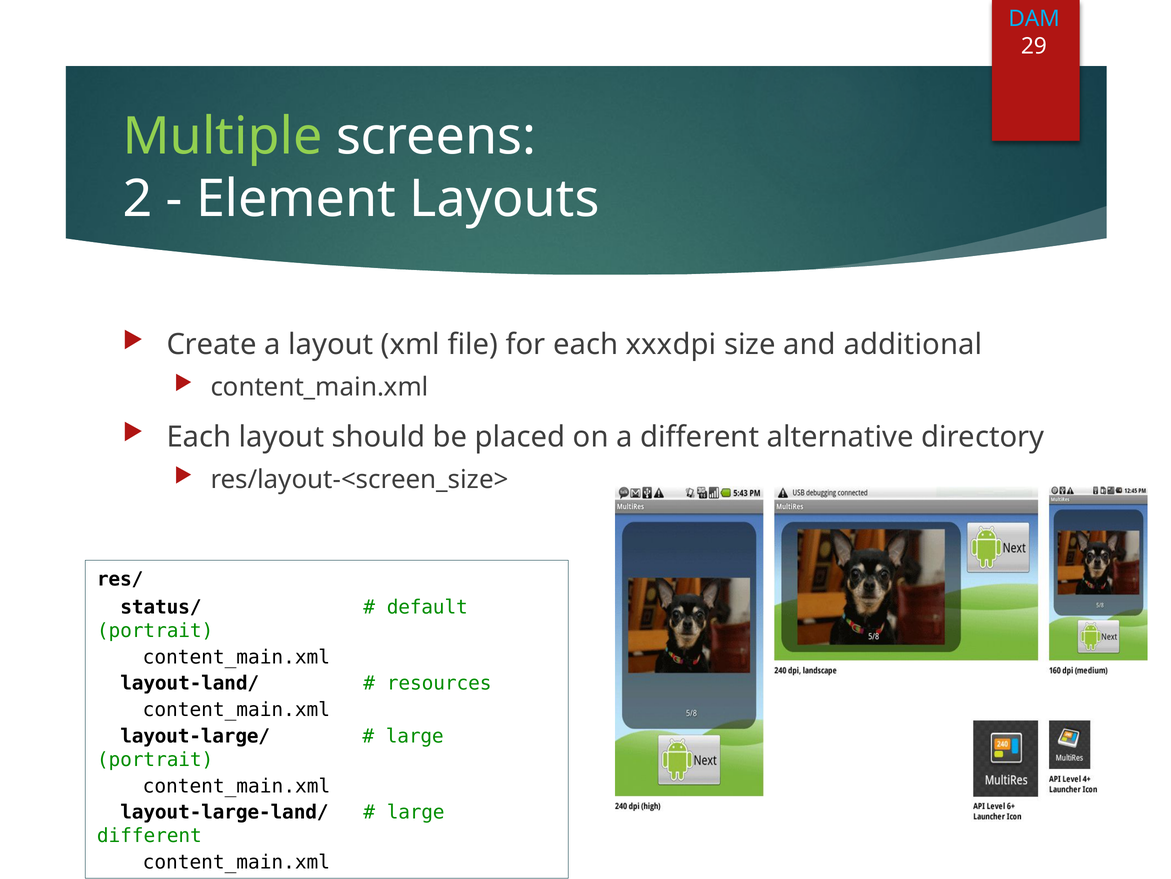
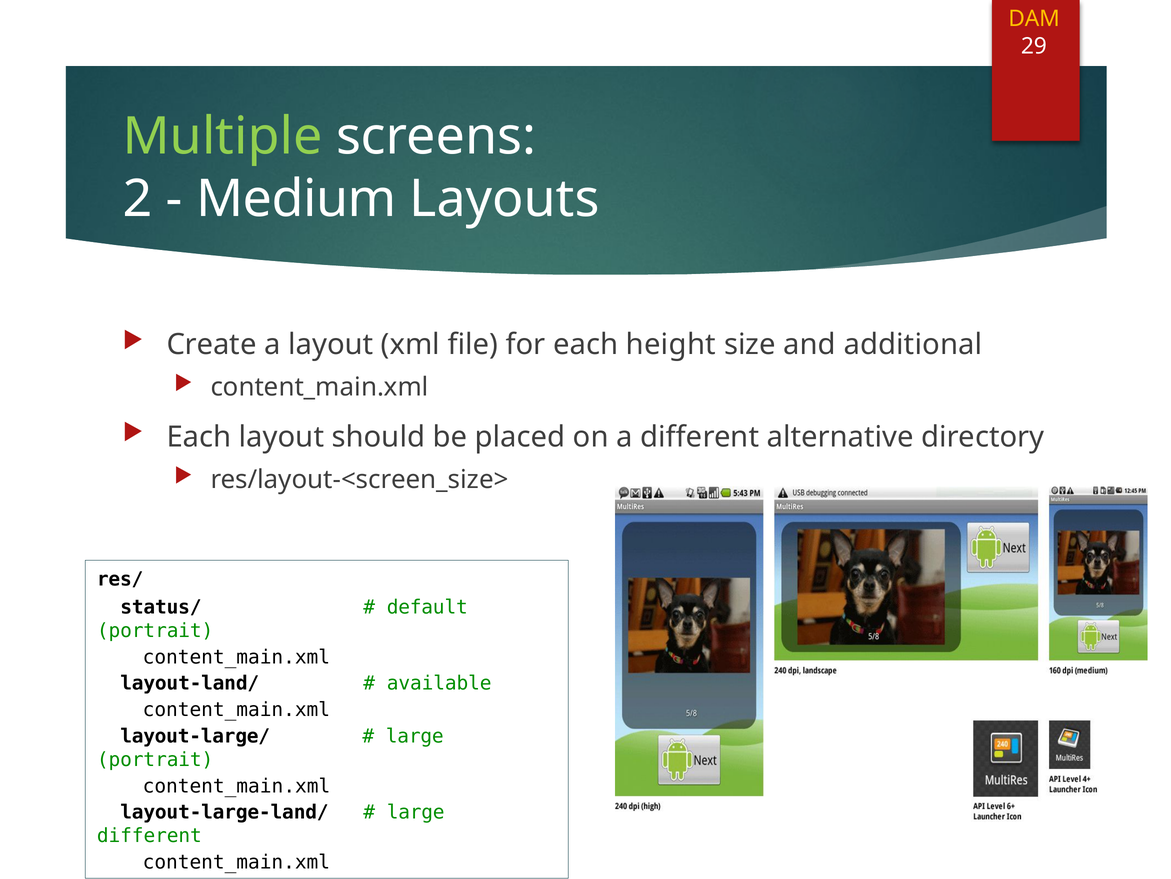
DAM colour: light blue -> yellow
Element: Element -> Medium
xxxdpi: xxxdpi -> height
resources: resources -> available
